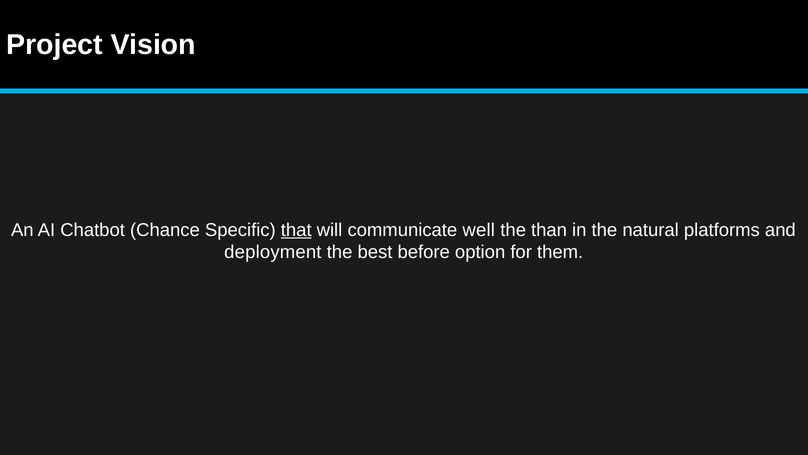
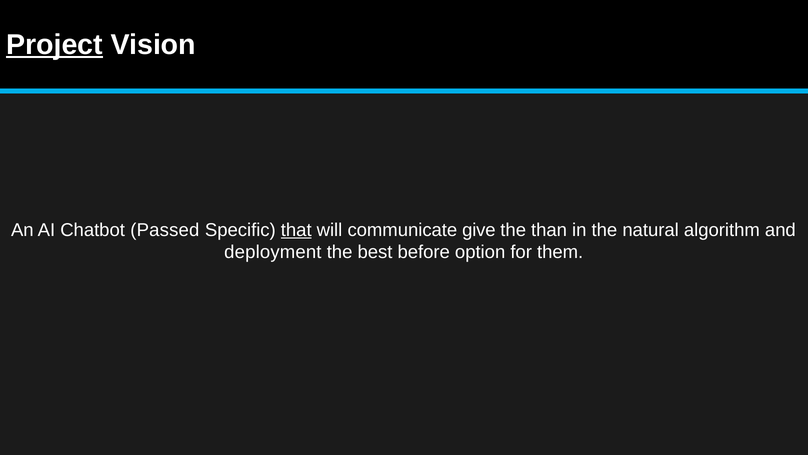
Project underline: none -> present
Chance: Chance -> Passed
well: well -> give
platforms: platforms -> algorithm
